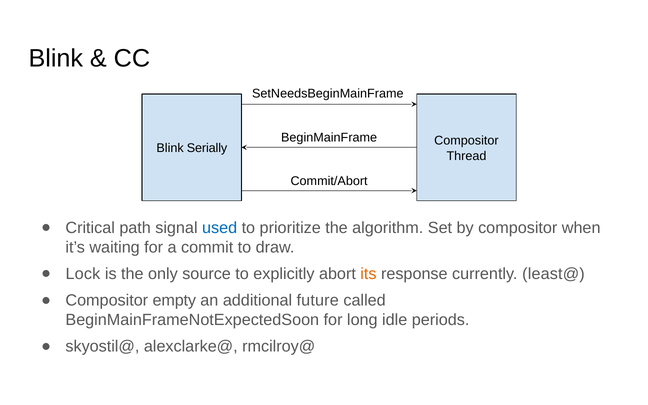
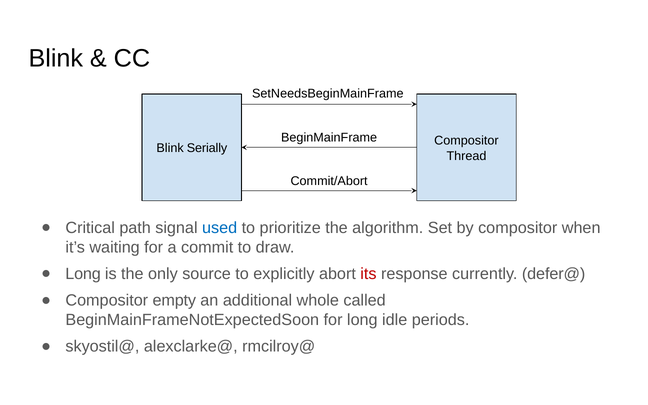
Lock at (83, 274): Lock -> Long
its colour: orange -> red
least@: least@ -> defer@
future: future -> whole
